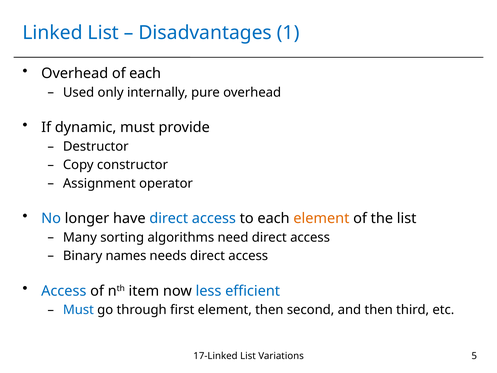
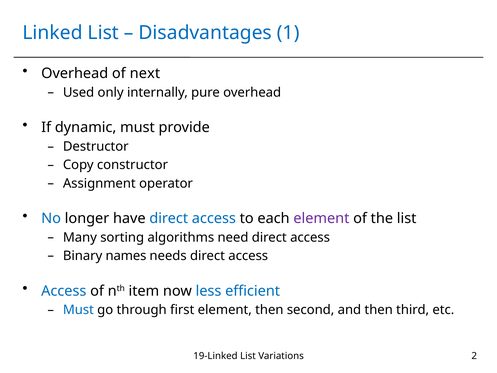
of each: each -> next
element at (321, 218) colour: orange -> purple
17-Linked: 17-Linked -> 19-Linked
5: 5 -> 2
